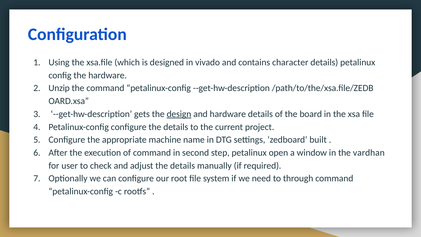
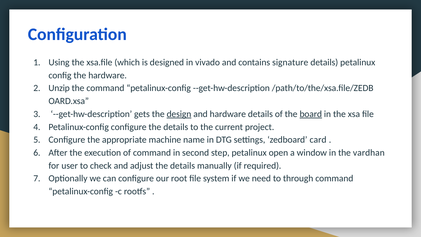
character: character -> signature
board underline: none -> present
built: built -> card
